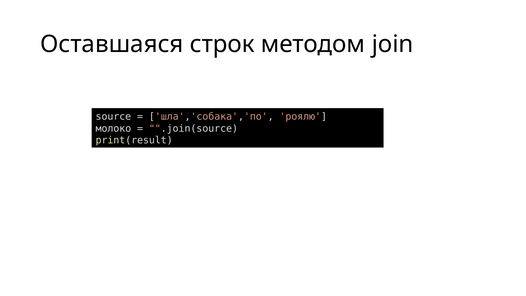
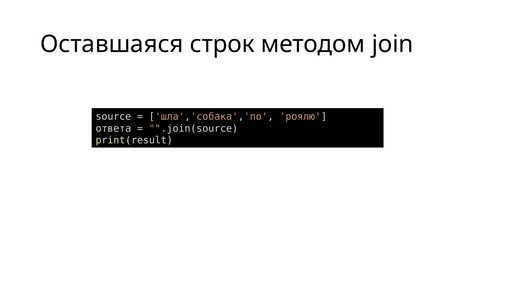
молоко: молоко -> ответа
